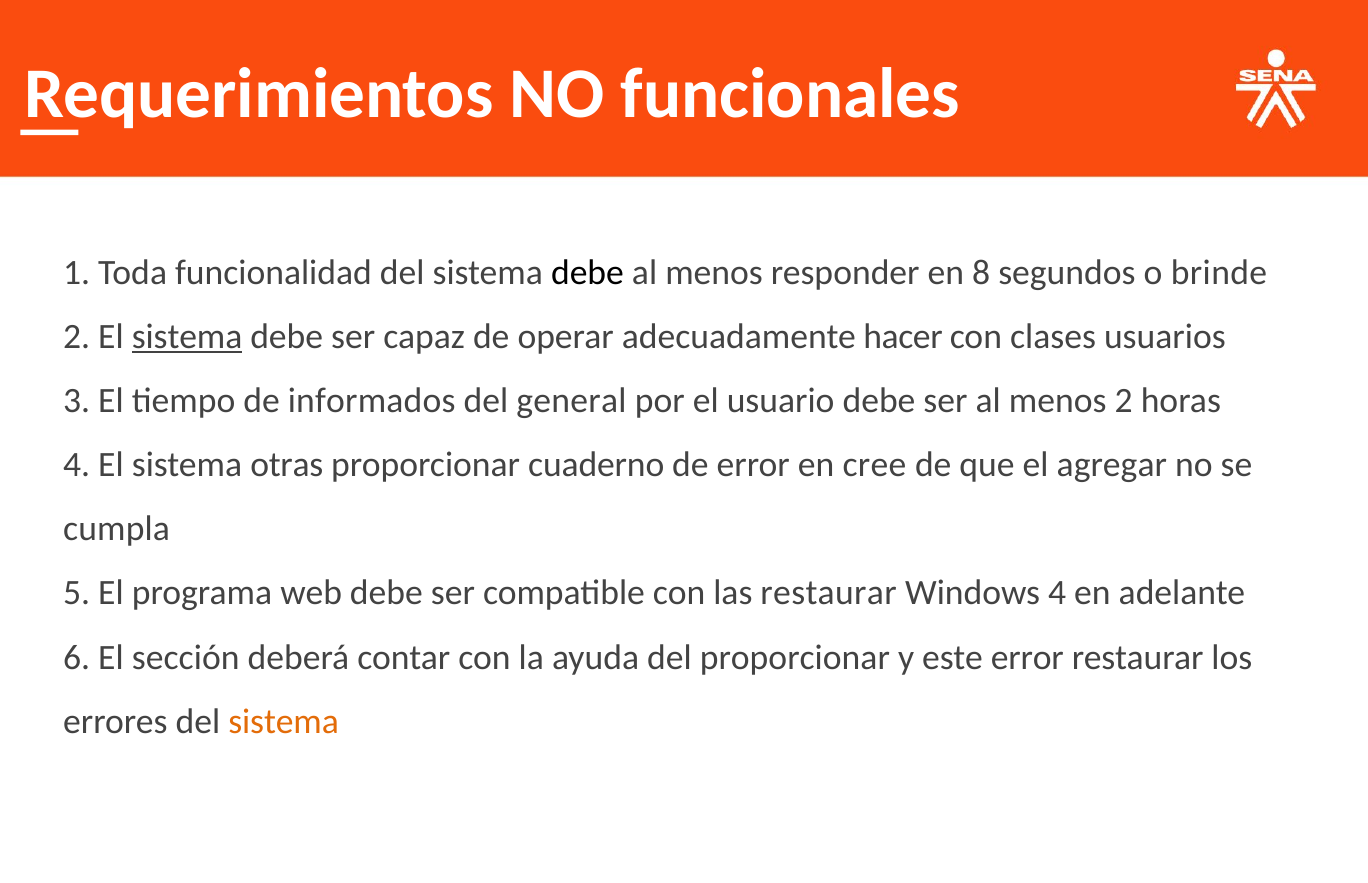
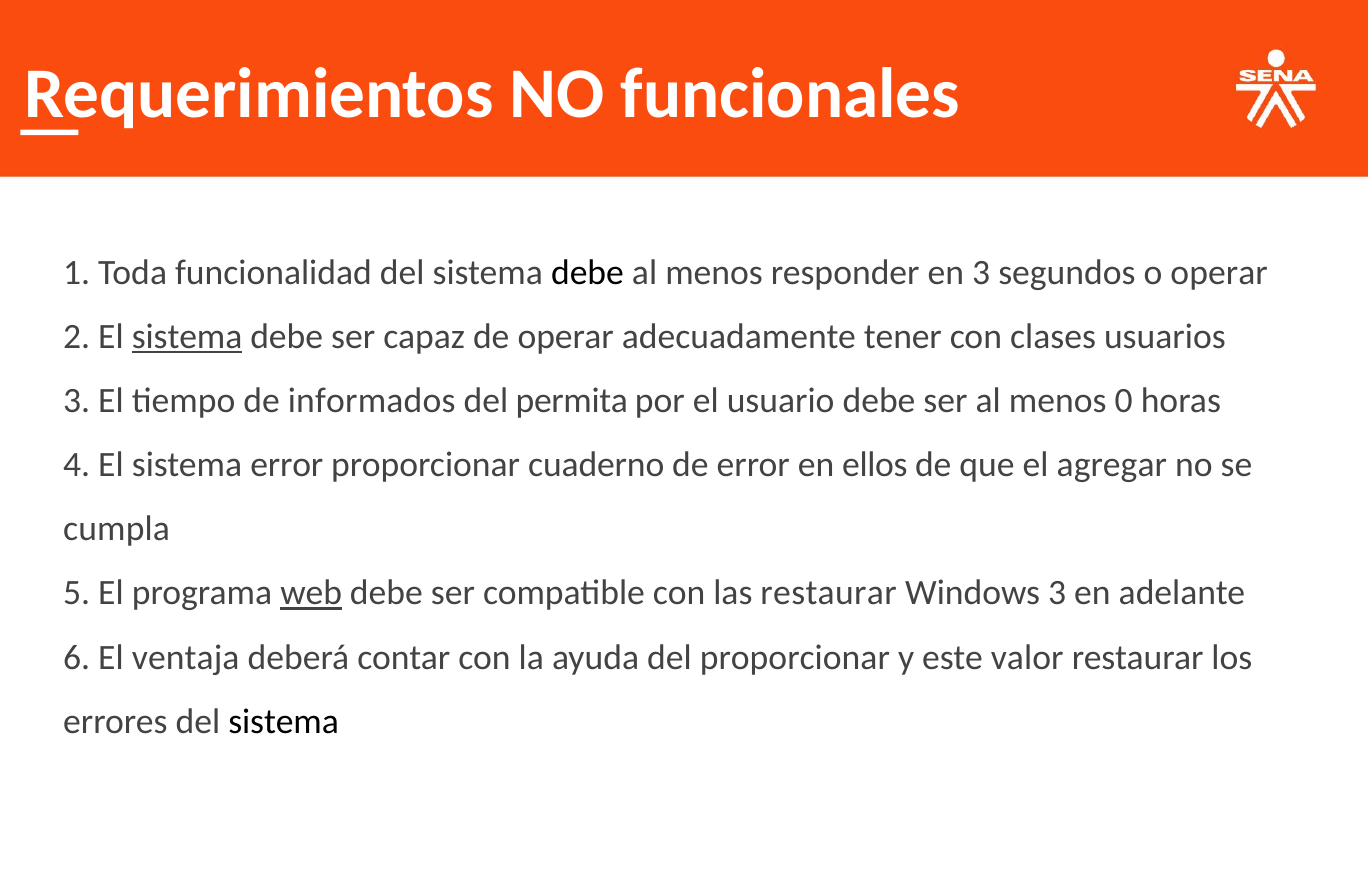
en 8: 8 -> 3
o brinde: brinde -> operar
hacer: hacer -> tener
general: general -> permita
menos 2: 2 -> 0
sistema otras: otras -> error
cree: cree -> ellos
web underline: none -> present
Windows 4: 4 -> 3
sección: sección -> ventaja
este error: error -> valor
sistema at (284, 722) colour: orange -> black
